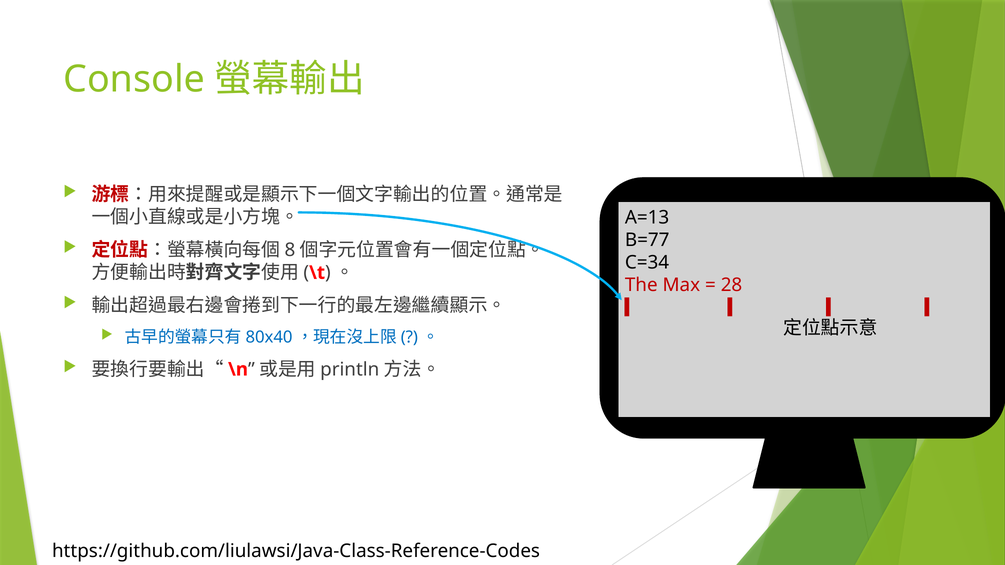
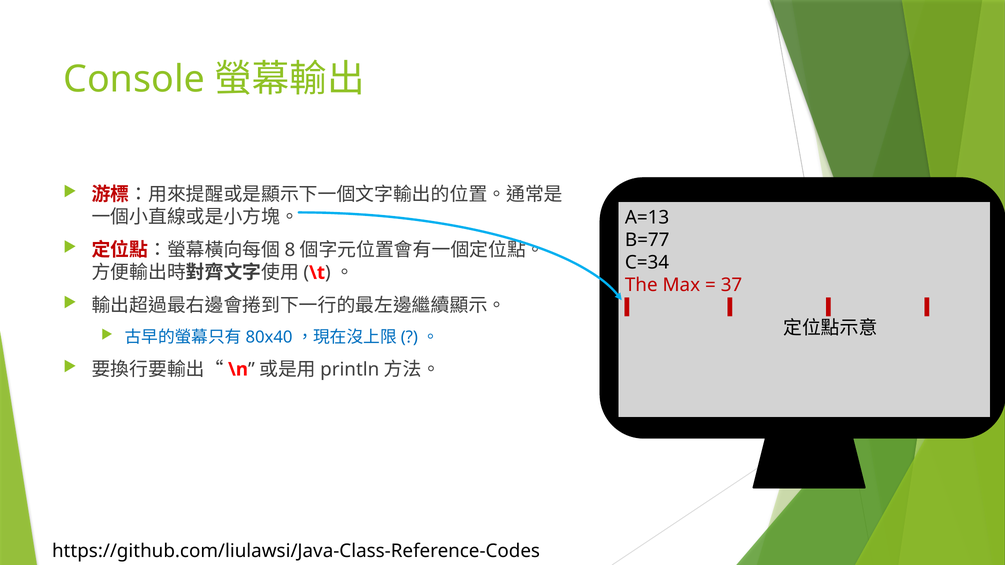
28: 28 -> 37
